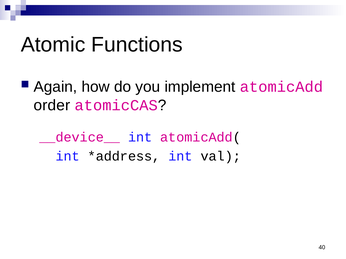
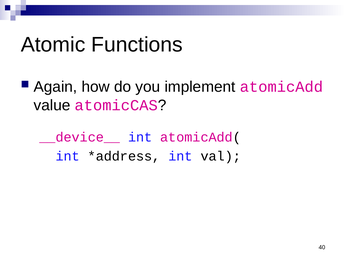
order: order -> value
